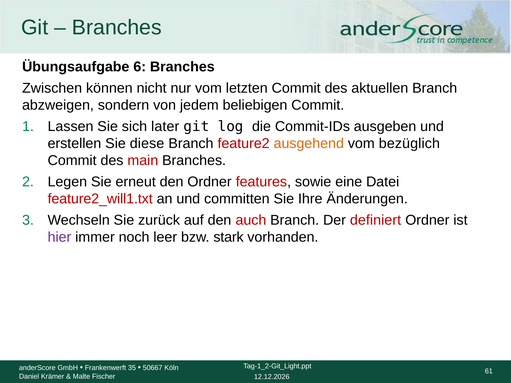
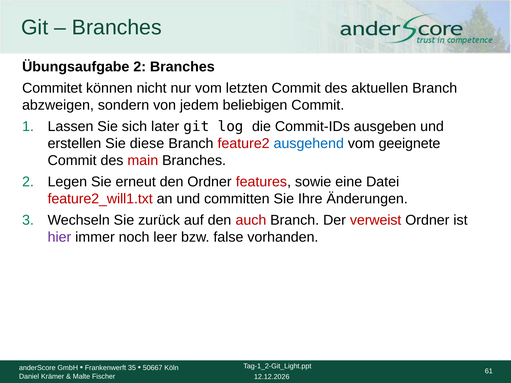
Übungsaufgabe 6: 6 -> 2
Zwischen: Zwischen -> Commitet
ausgehend colour: orange -> blue
bezüglich: bezüglich -> geeignete
definiert: definiert -> verweist
stark: stark -> false
